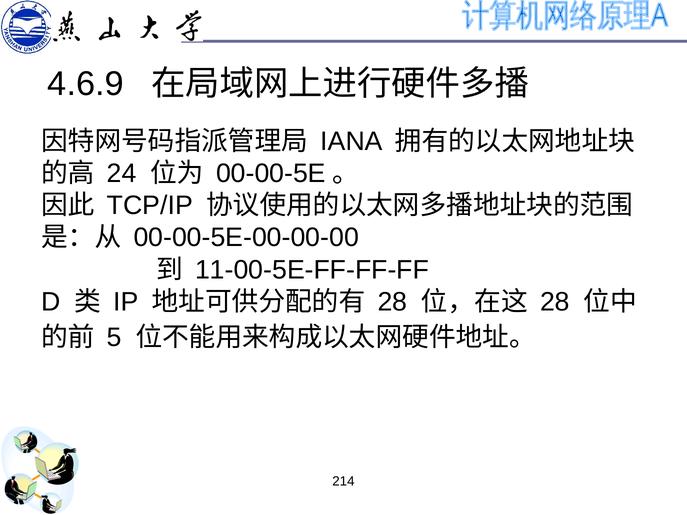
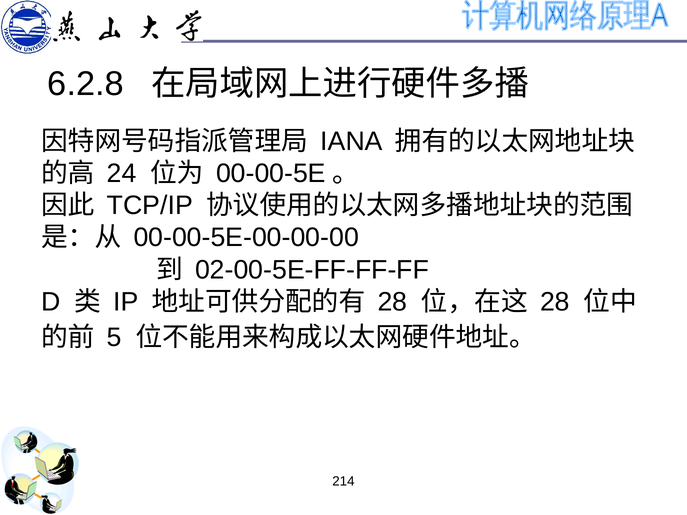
4.6.9: 4.6.9 -> 6.2.8
11-00-5E-FF-FF-FF: 11-00-5E-FF-FF-FF -> 02-00-5E-FF-FF-FF
